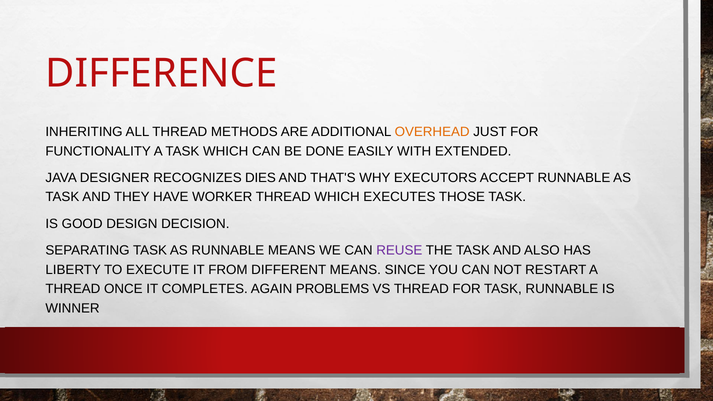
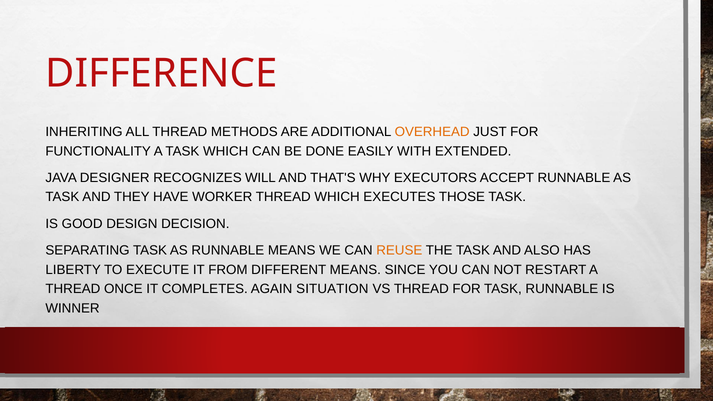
DIES: DIES -> WILL
REUSE colour: purple -> orange
PROBLEMS: PROBLEMS -> SITUATION
